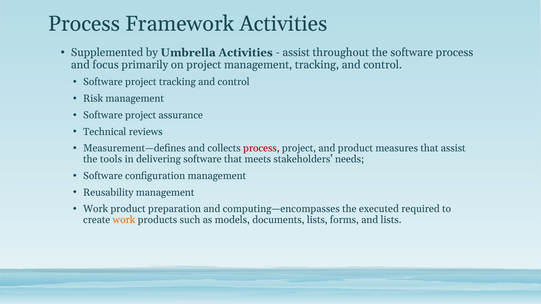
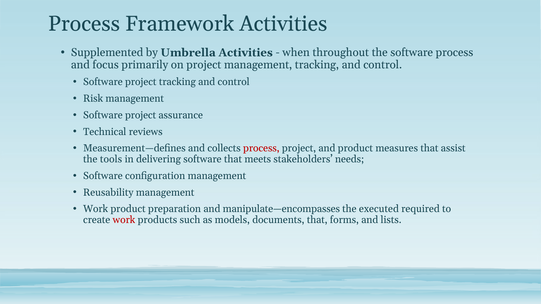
assist at (296, 53): assist -> when
computing—encompasses: computing—encompasses -> manipulate—encompasses
work at (124, 220) colour: orange -> red
documents lists: lists -> that
